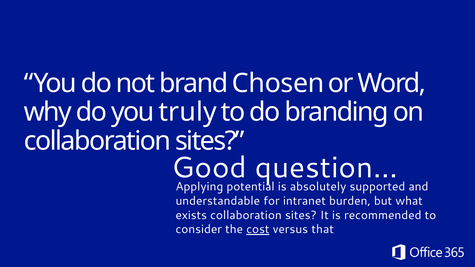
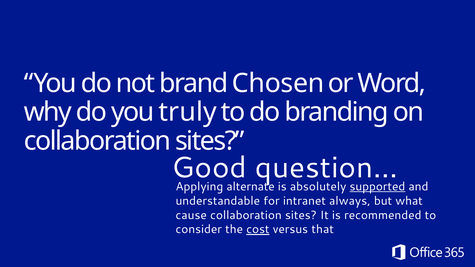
potential: potential -> alternate
supported underline: none -> present
burden: burden -> always
exists: exists -> cause
